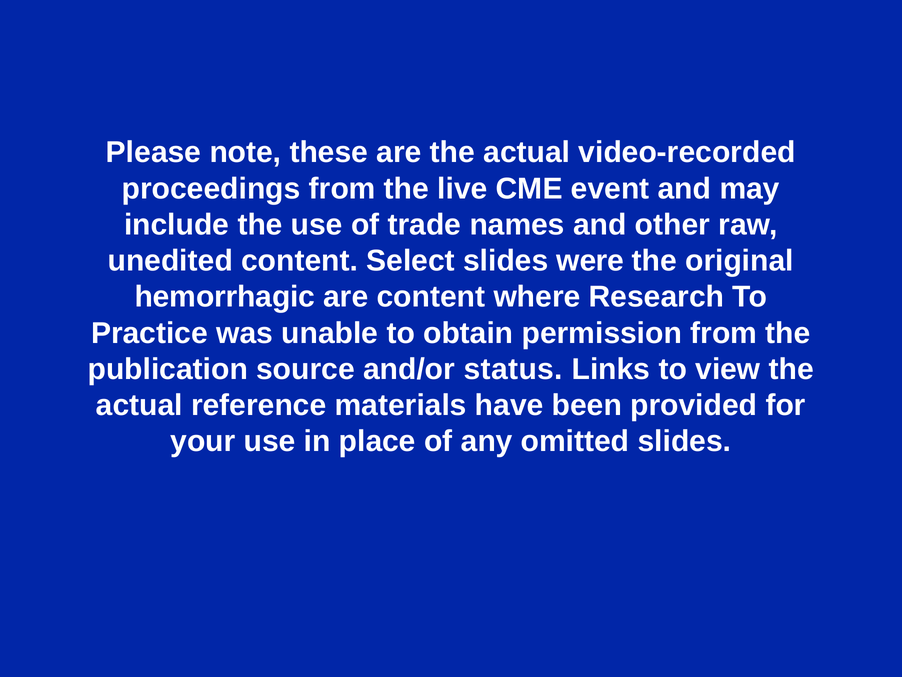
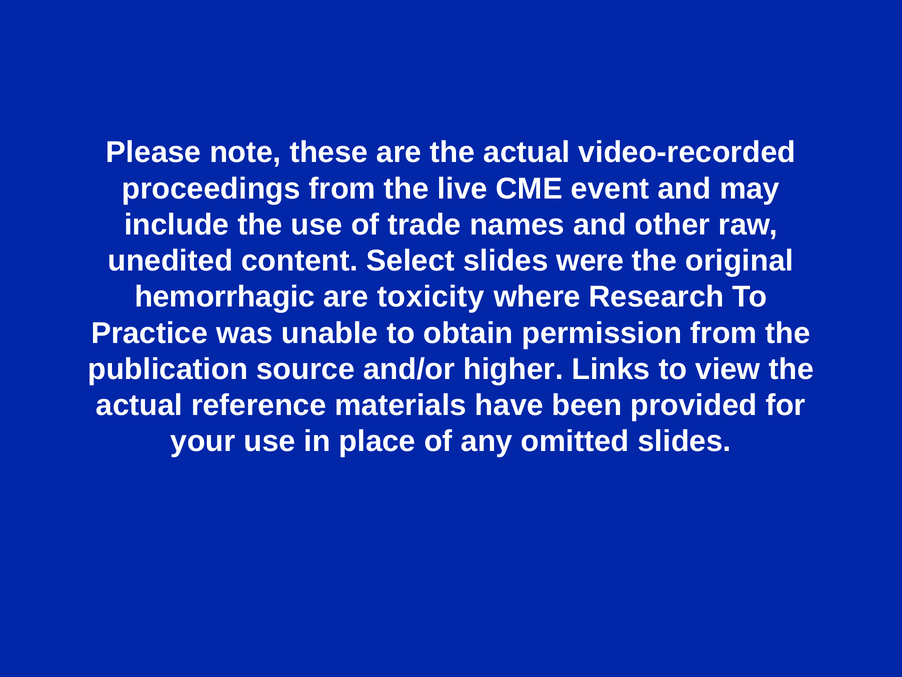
are content: content -> toxicity
status: status -> higher
